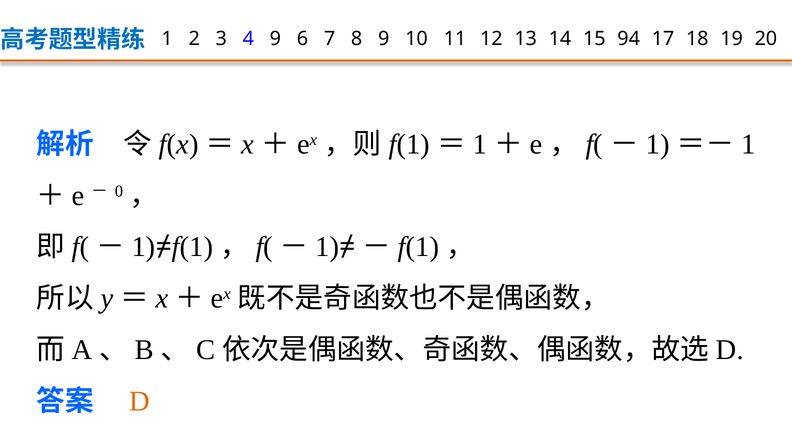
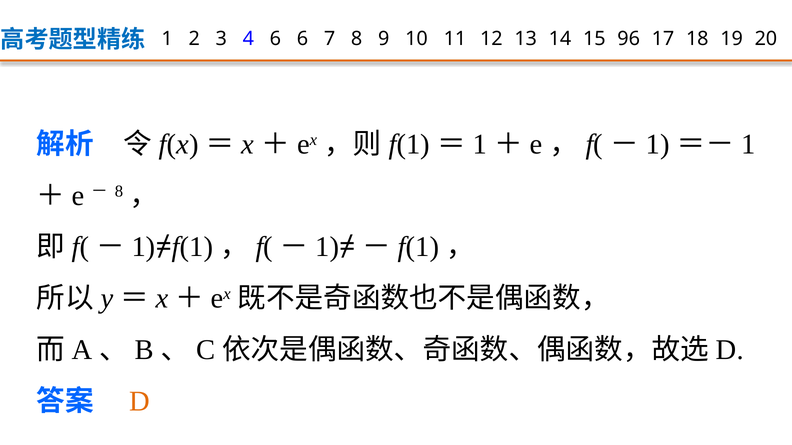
4 9: 9 -> 6
94: 94 -> 96
0 at (119, 191): 0 -> 8
